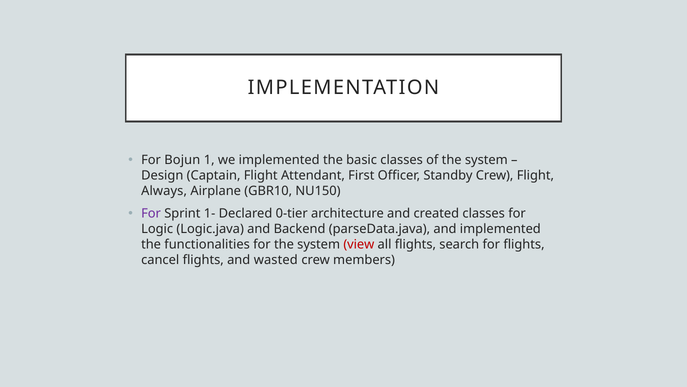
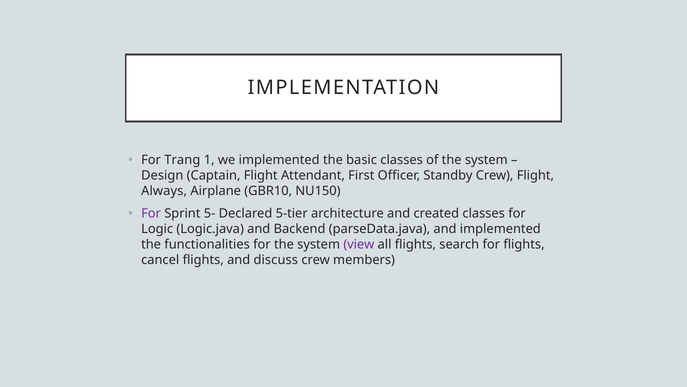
Bojun: Bojun -> Trang
1-: 1- -> 5-
0-tier: 0-tier -> 5-tier
view colour: red -> purple
wasted: wasted -> discuss
